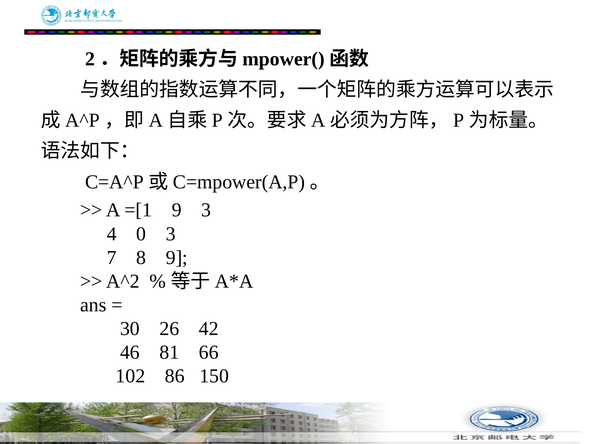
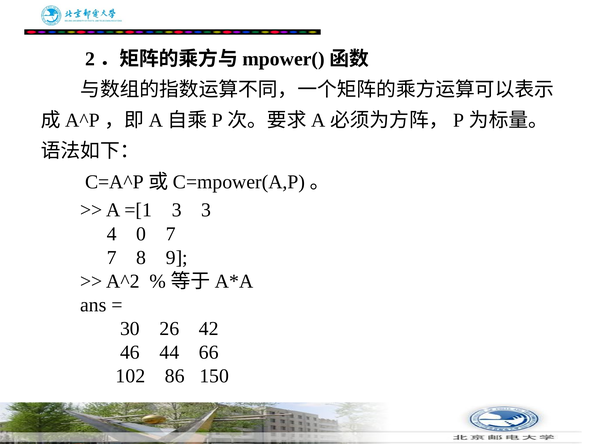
=[1 9: 9 -> 3
0 3: 3 -> 7
81: 81 -> 44
